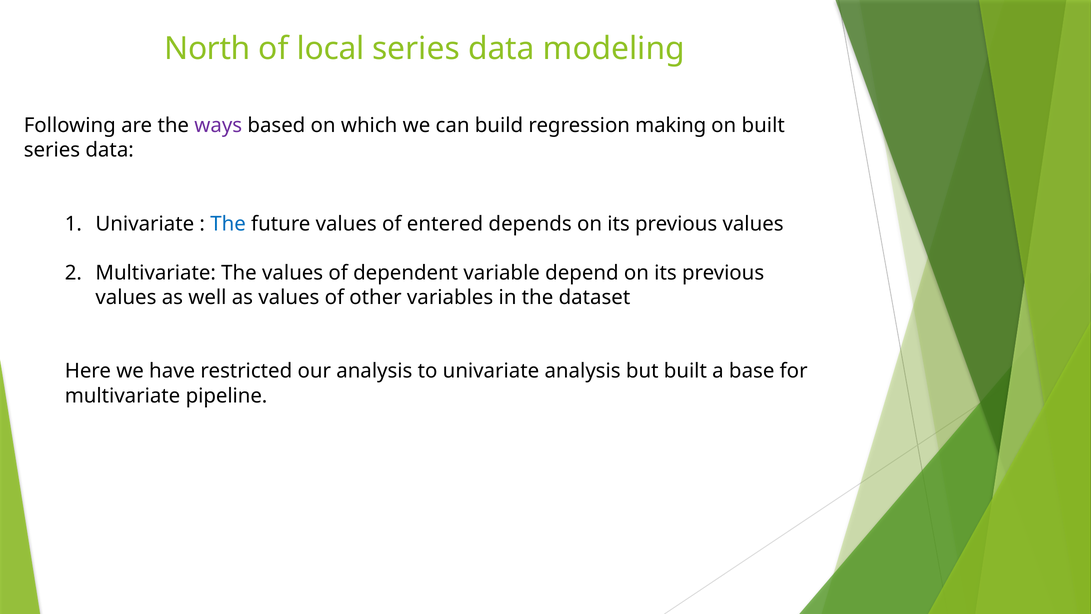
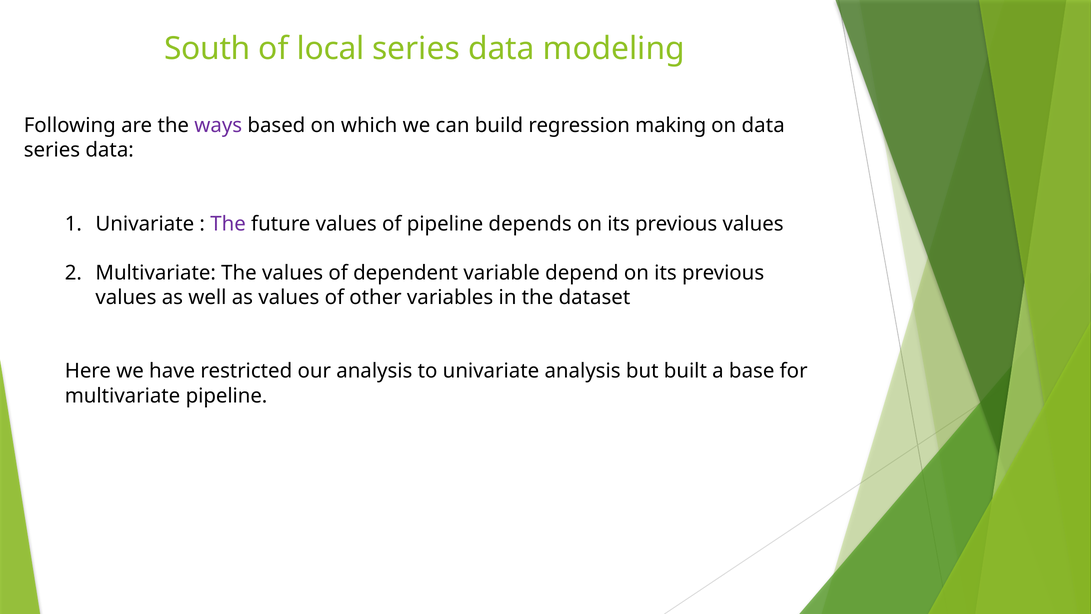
North: North -> South
on built: built -> data
The at (228, 224) colour: blue -> purple
of entered: entered -> pipeline
